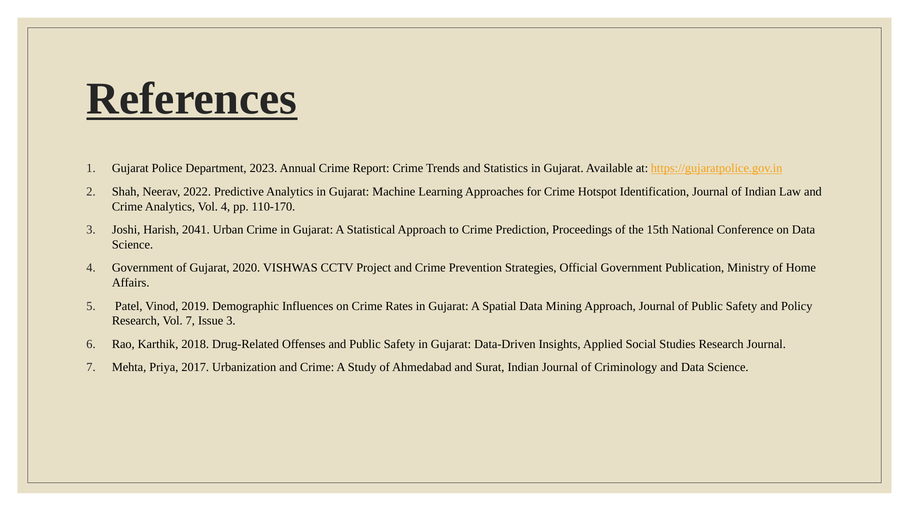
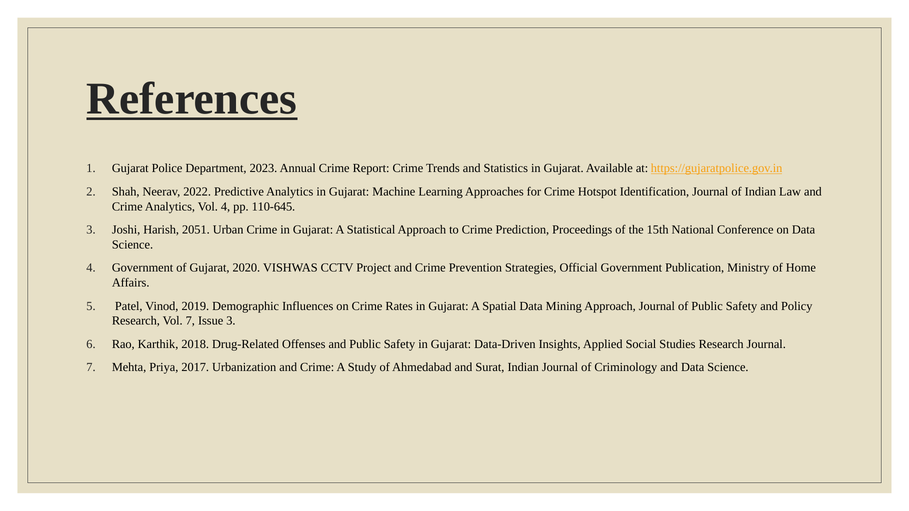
110-170: 110-170 -> 110-645
2041: 2041 -> 2051
